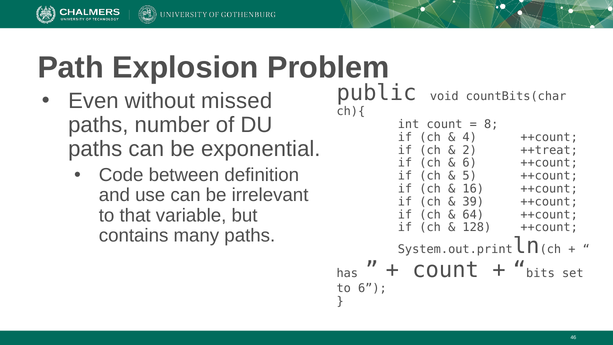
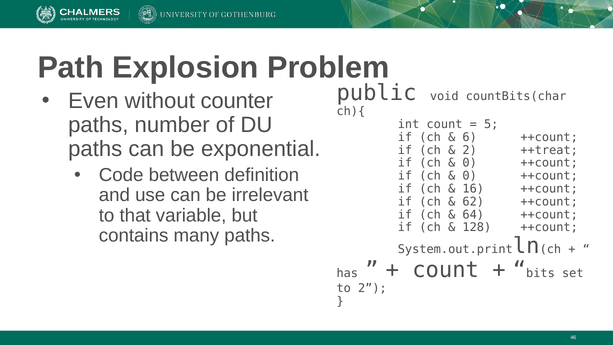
missed: missed -> counter
8: 8 -> 5
4: 4 -> 6
6 at (470, 163): 6 -> 0
5 at (470, 176): 5 -> 0
39: 39 -> 62
to 6: 6 -> 2
